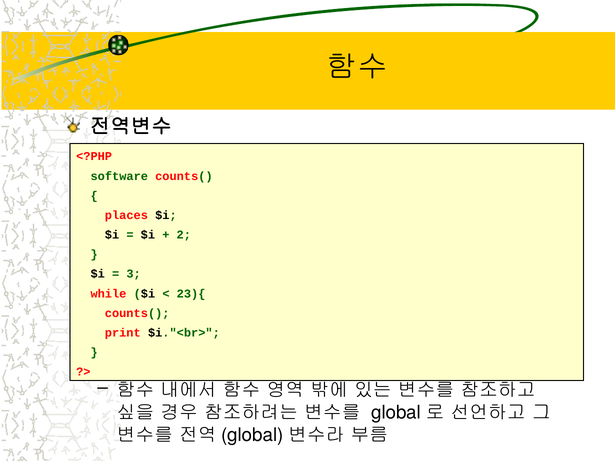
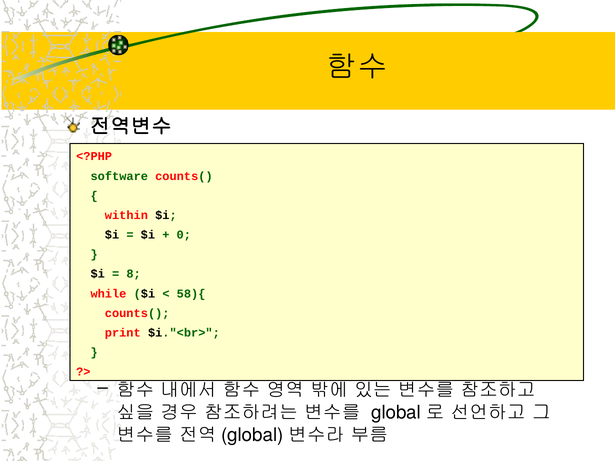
places: places -> within
2: 2 -> 0
3: 3 -> 8
23){: 23){ -> 58){
